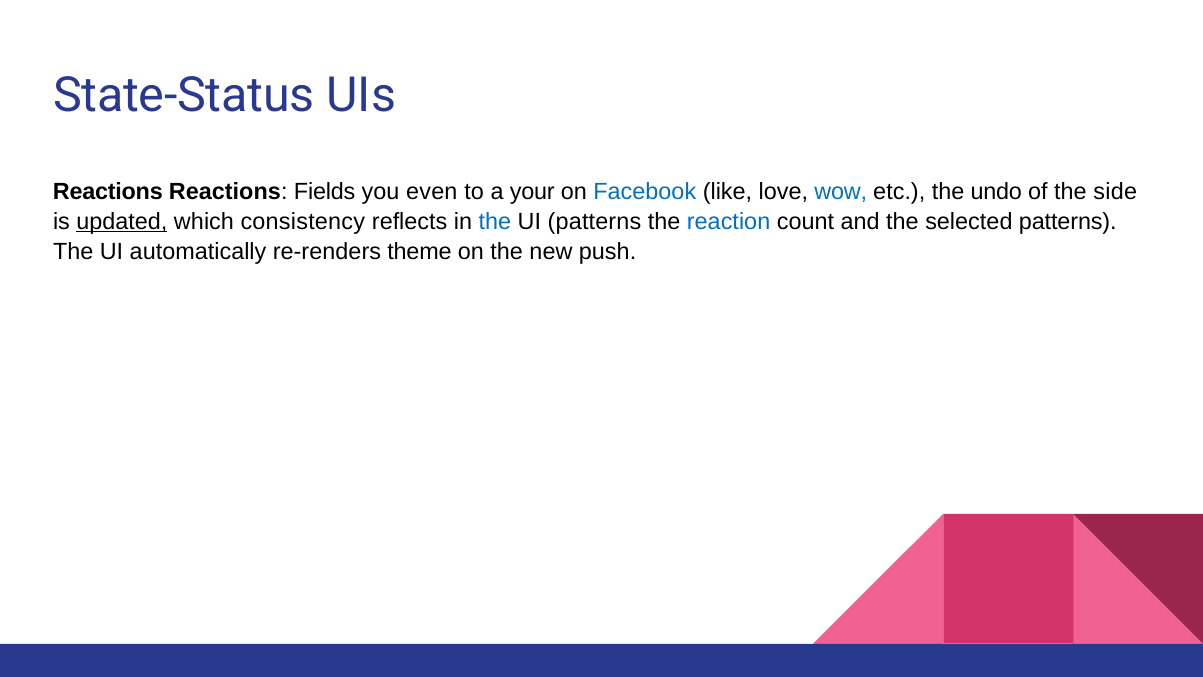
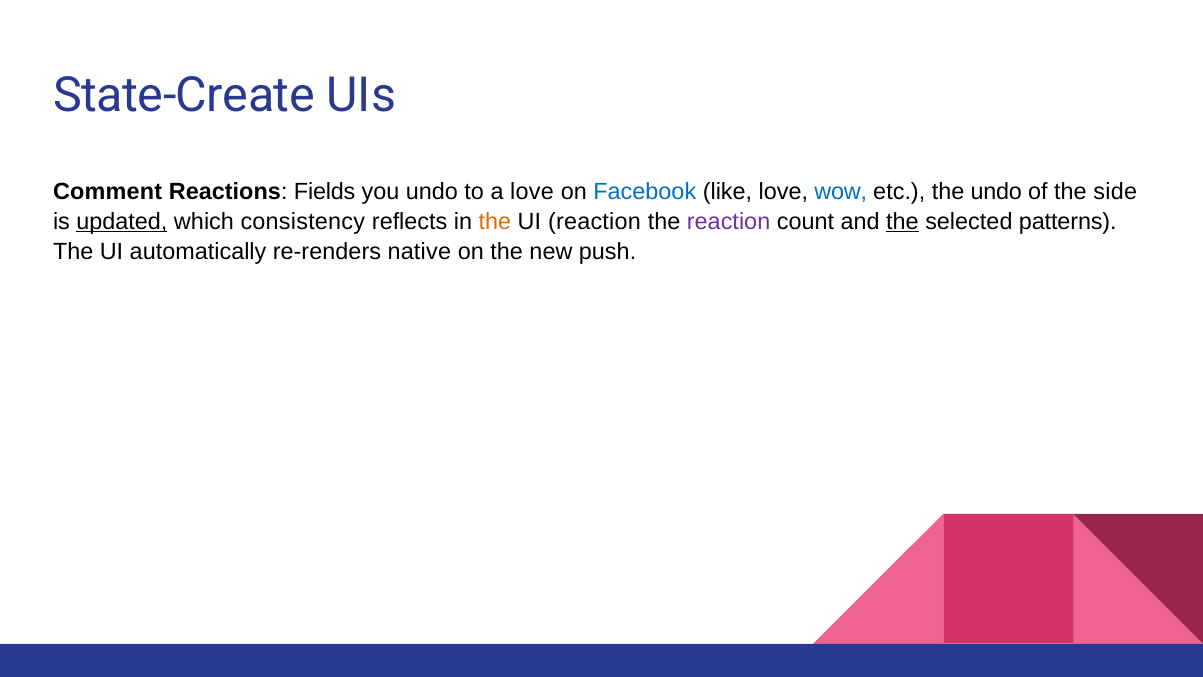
State-Status: State-Status -> State-Create
Reactions at (108, 191): Reactions -> Comment
you even: even -> undo
a your: your -> love
the at (495, 222) colour: blue -> orange
UI patterns: patterns -> reaction
reaction at (729, 222) colour: blue -> purple
the at (902, 222) underline: none -> present
theme: theme -> native
